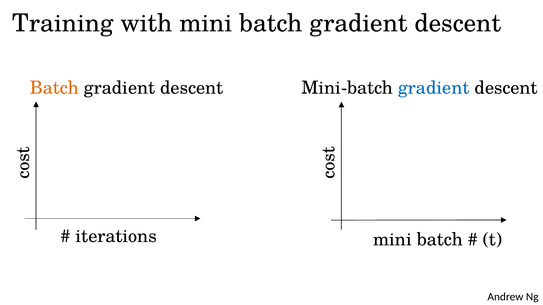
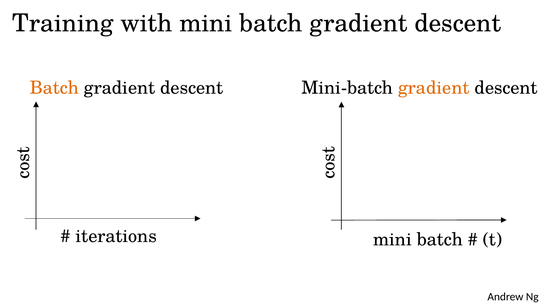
gradient at (434, 88) colour: blue -> orange
